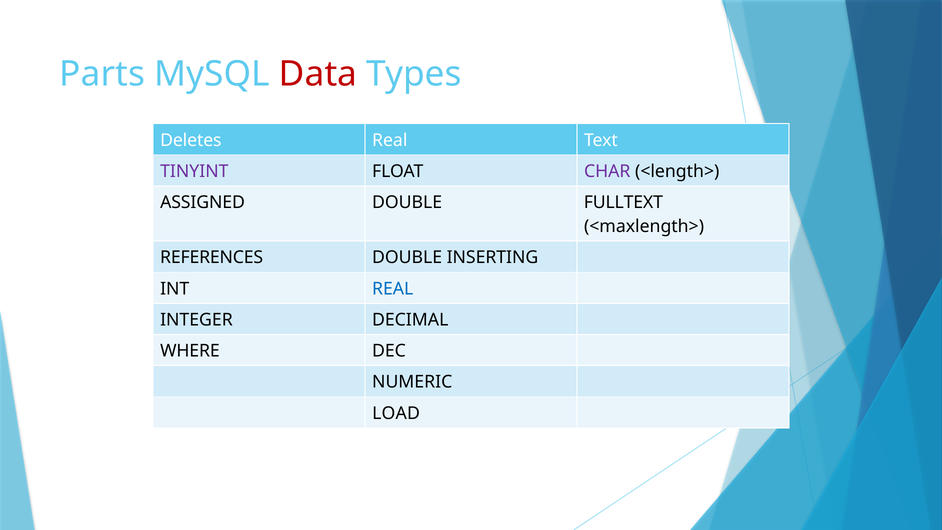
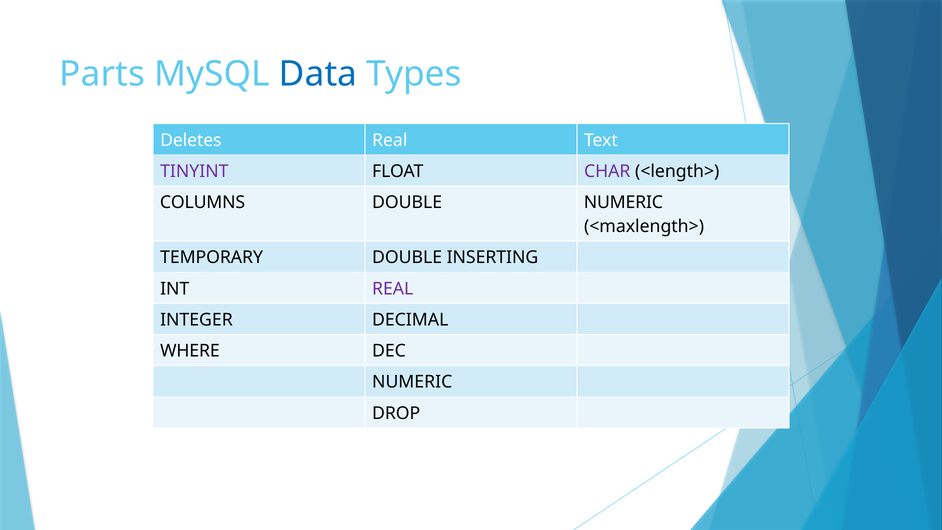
Data colour: red -> blue
ASSIGNED: ASSIGNED -> COLUMNS
DOUBLE FULLTEXT: FULLTEXT -> NUMERIC
REFERENCES: REFERENCES -> TEMPORARY
REAL at (393, 289) colour: blue -> purple
LOAD: LOAD -> DROP
